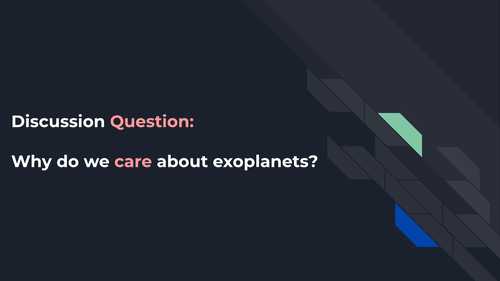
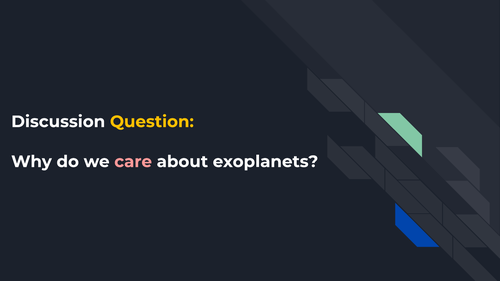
Question colour: pink -> yellow
